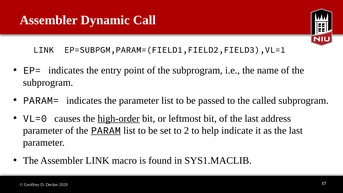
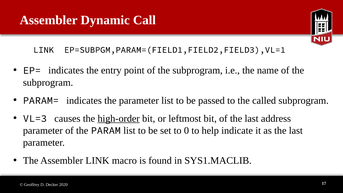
VL=0: VL=0 -> VL=3
PARAM underline: present -> none
2: 2 -> 0
